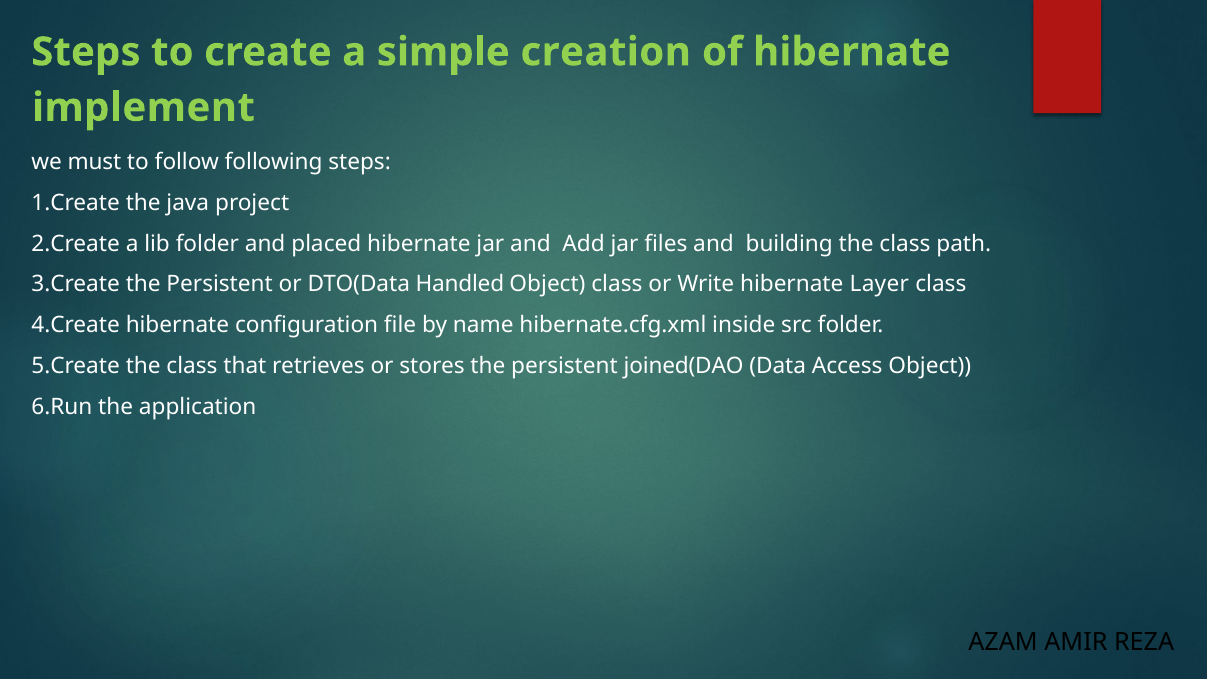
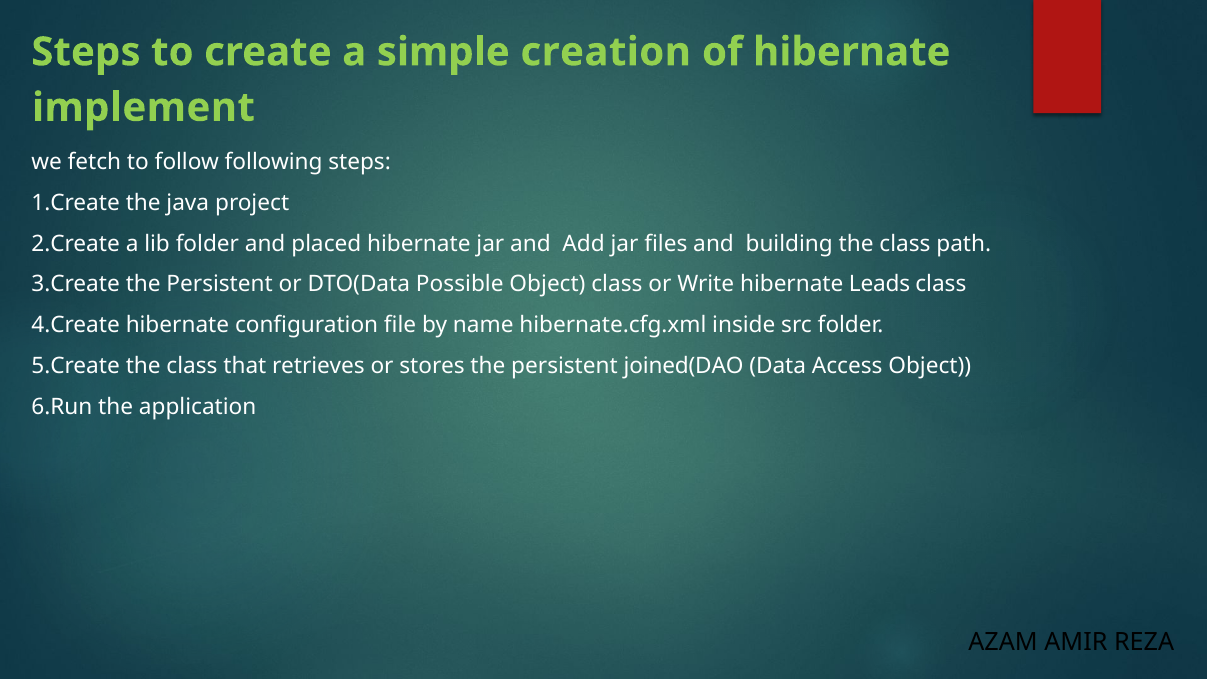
must: must -> fetch
Handled: Handled -> Possible
Layer: Layer -> Leads
